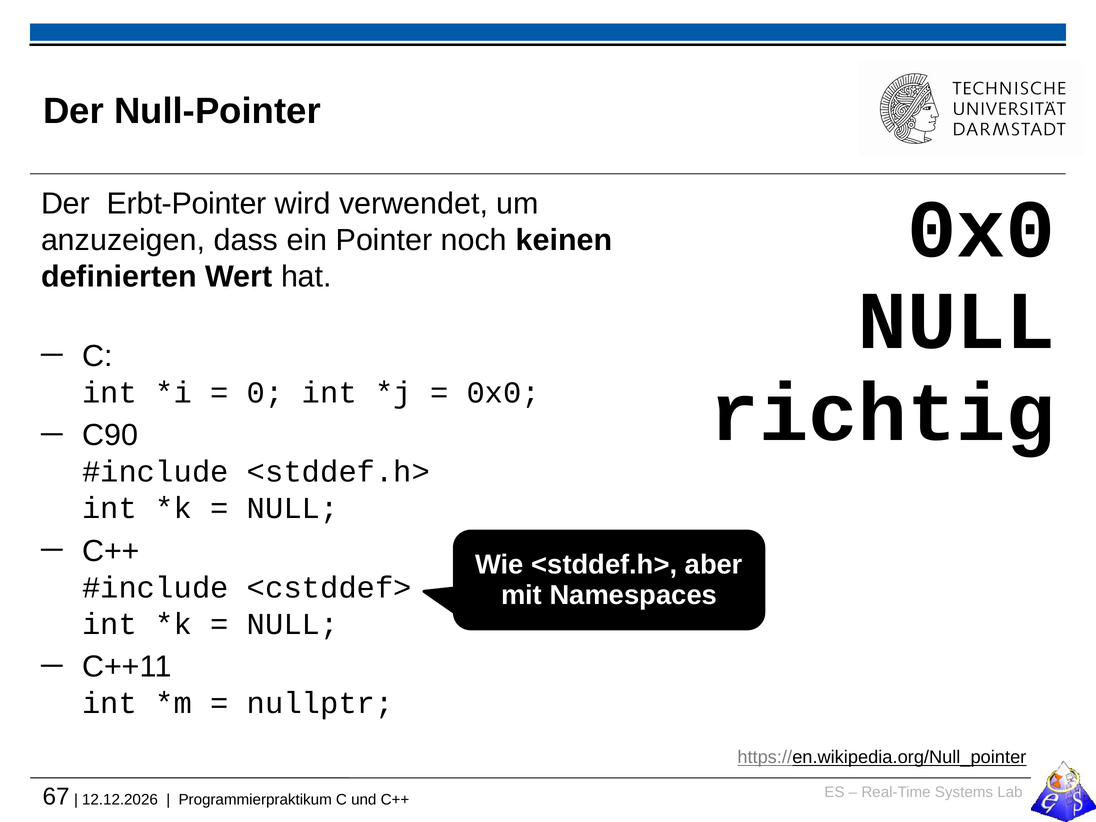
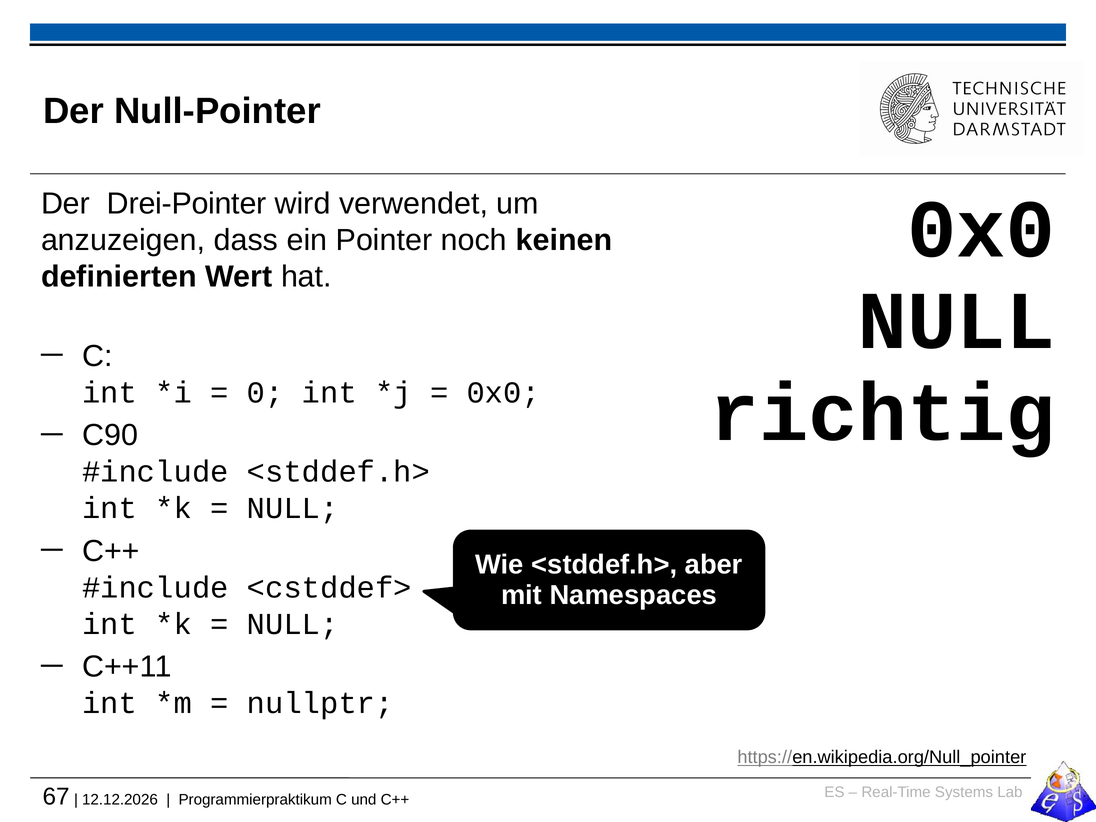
Erbt-Pointer: Erbt-Pointer -> Drei-Pointer
